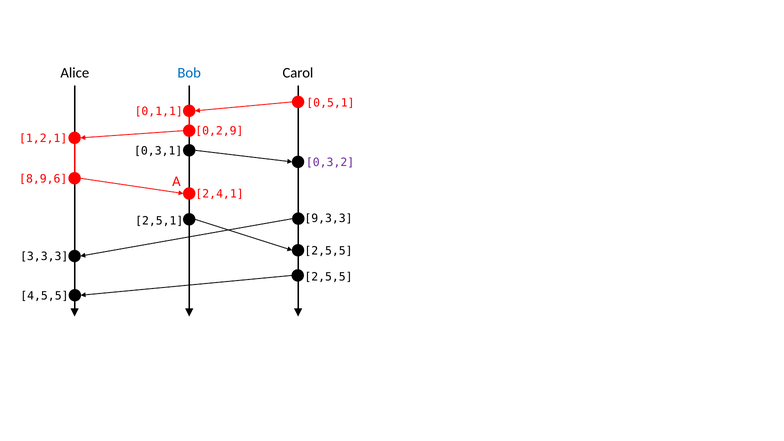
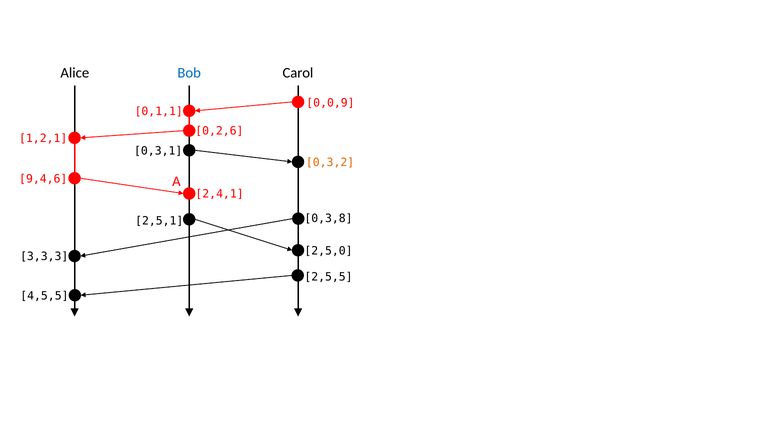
0,5,1: 0,5,1 -> 0,0,9
0,2,9: 0,2,9 -> 0,2,6
0,3,2 colour: purple -> orange
8,9,6: 8,9,6 -> 9,4,6
9,3,3: 9,3,3 -> 0,3,8
2,5,5 at (329, 251): 2,5,5 -> 2,5,0
